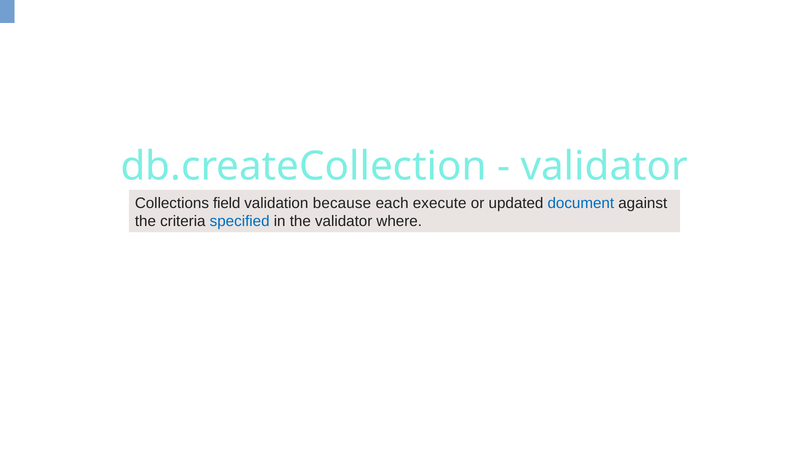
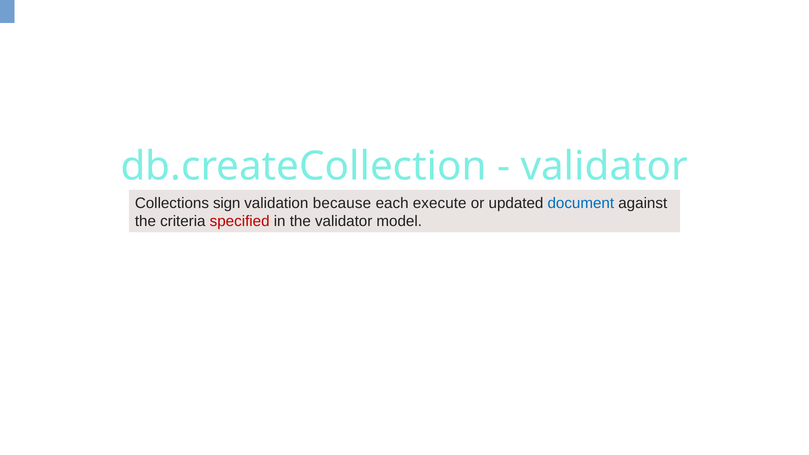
field: field -> sign
specified colour: blue -> red
where: where -> model
